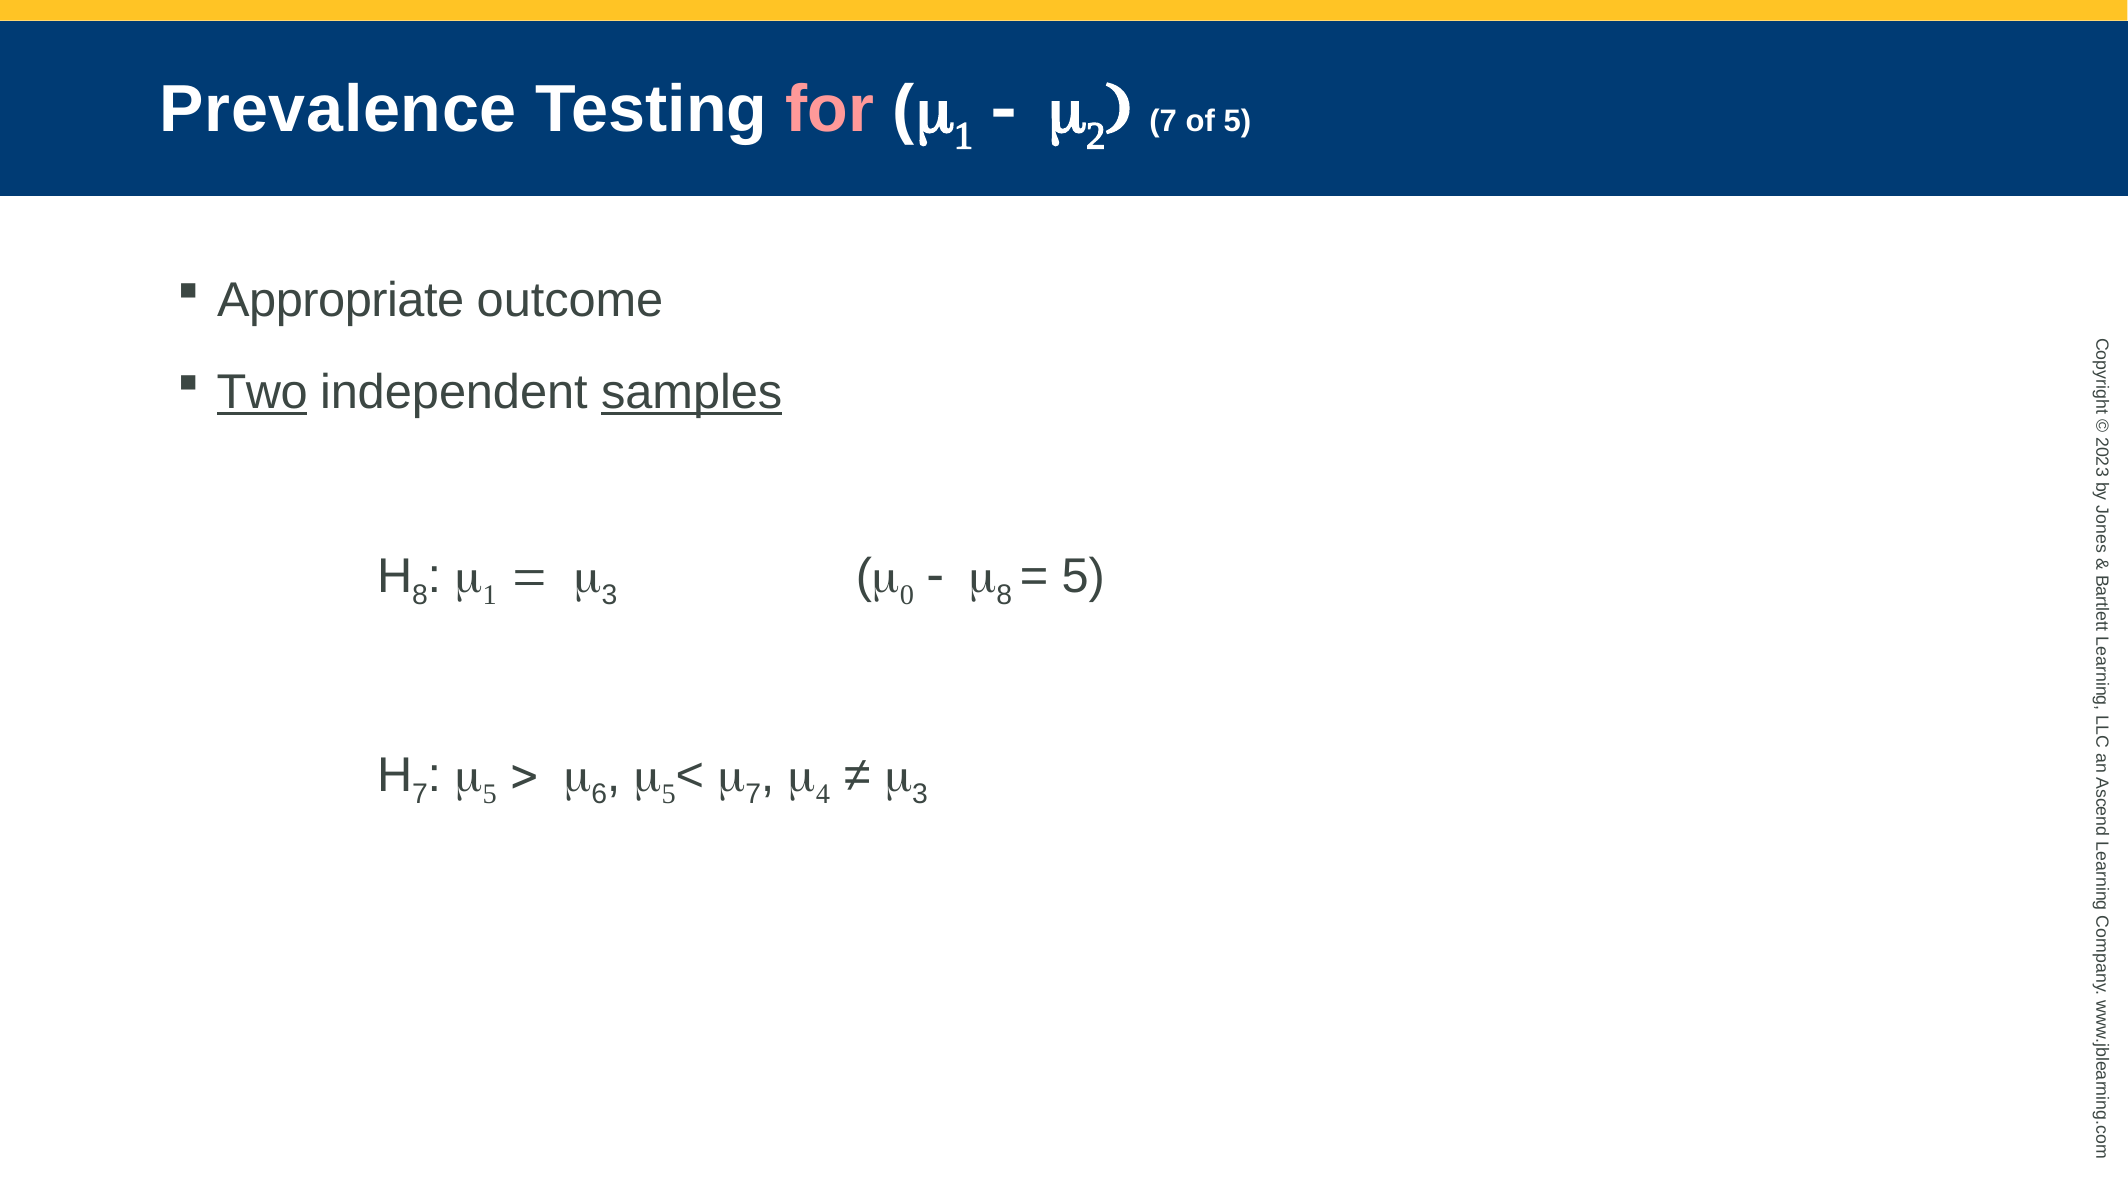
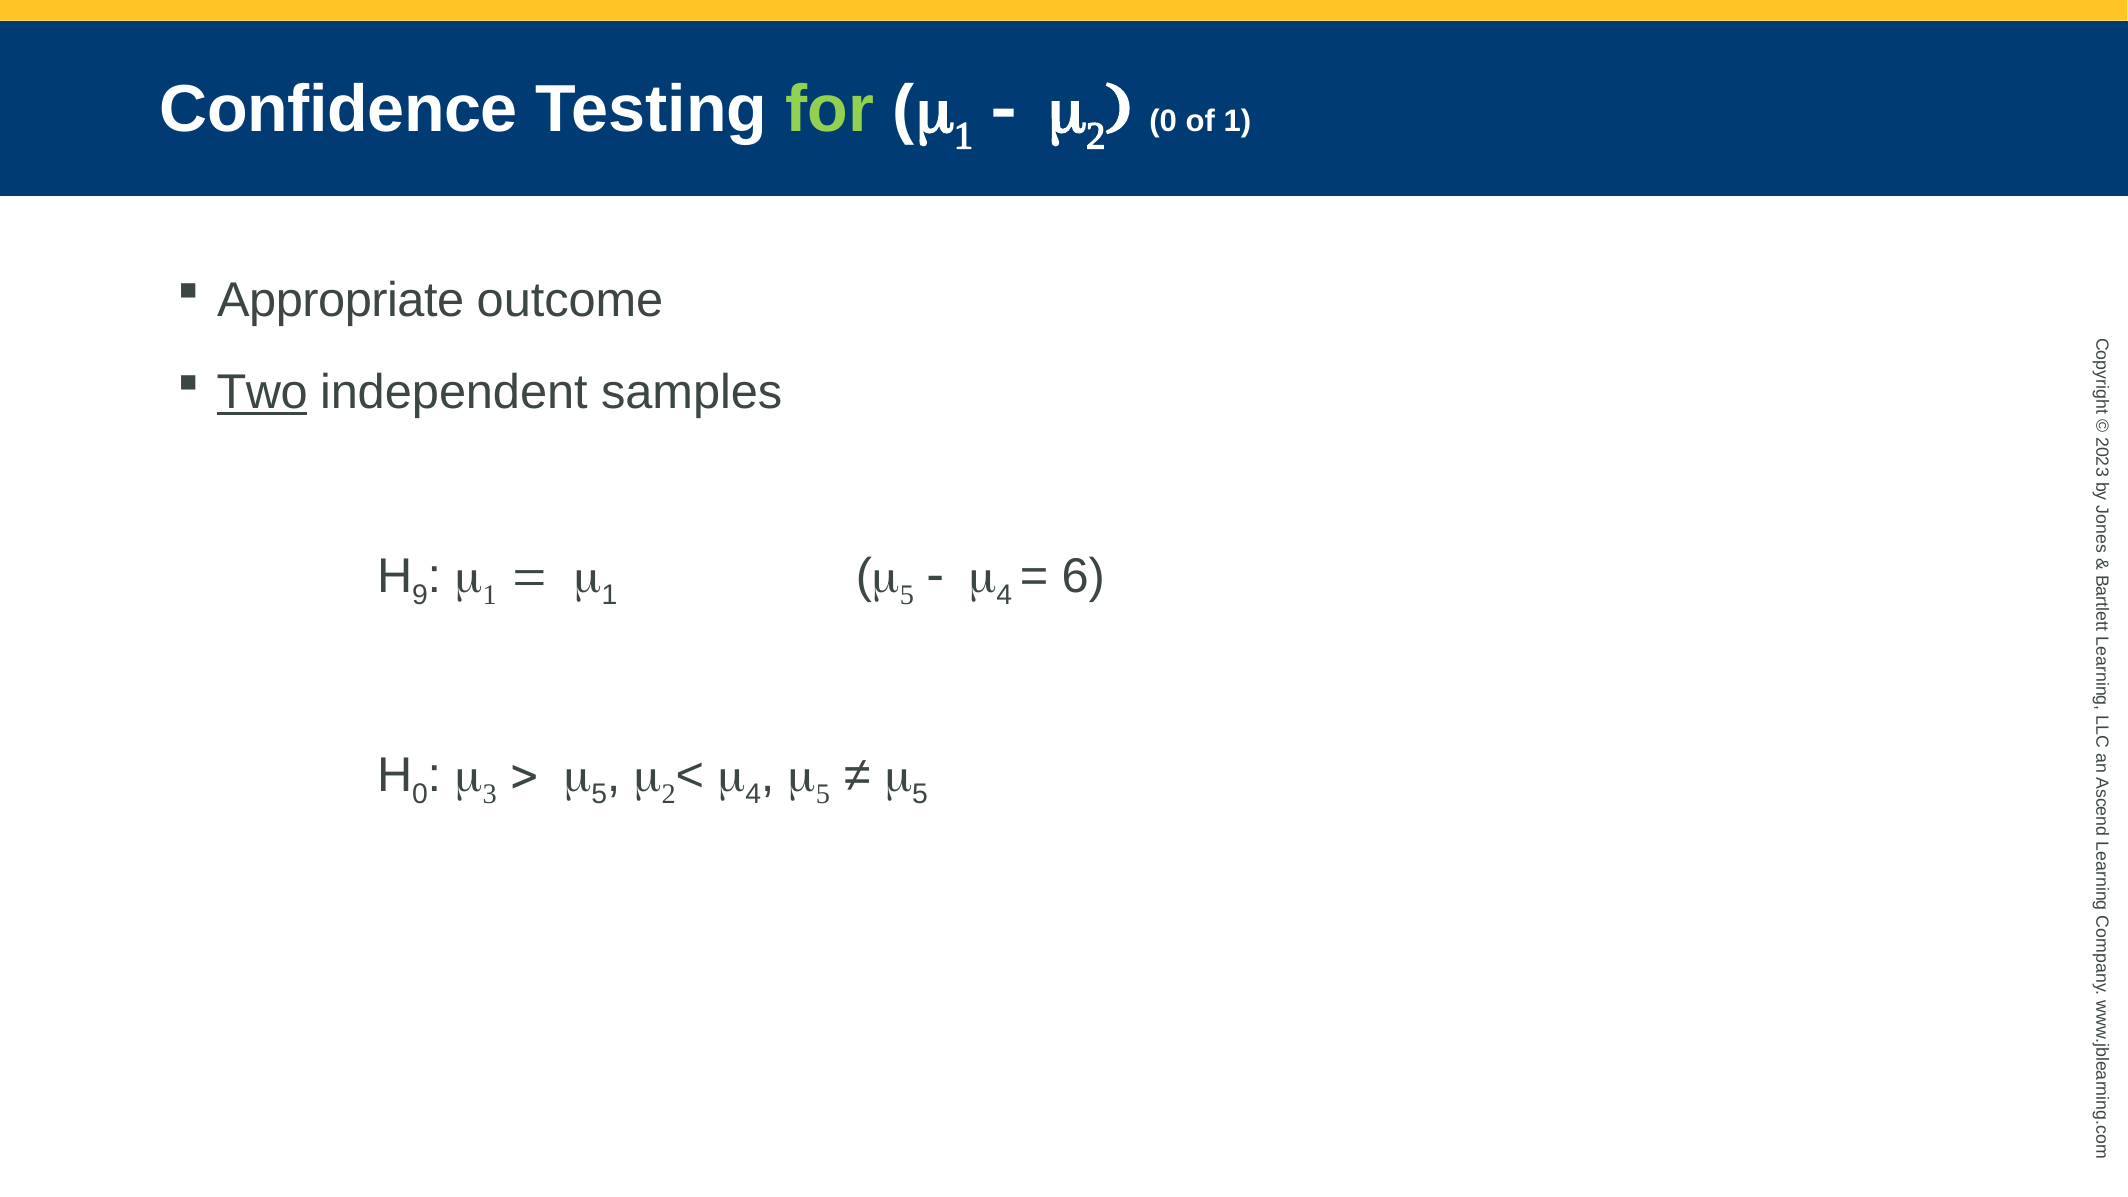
Prevalence: Prevalence -> Confidence
for colour: pink -> light green
7 at (1163, 122): 7 -> 0
of 5: 5 -> 1
samples underline: present -> none
8 at (420, 595): 8 -> 9
3 at (610, 595): 3 -> 1
0 at (907, 595): 0 -> 5
8 at (1004, 595): 8 -> 4
5 at (1083, 576): 5 -> 6
7 at (420, 795): 7 -> 0
5 at (490, 795): 5 -> 3
6 at (599, 795): 6 -> 5
5 at (669, 795): 5 -> 2
7 at (753, 795): 7 -> 4
4 at (823, 795): 4 -> 5
3 at (920, 795): 3 -> 5
